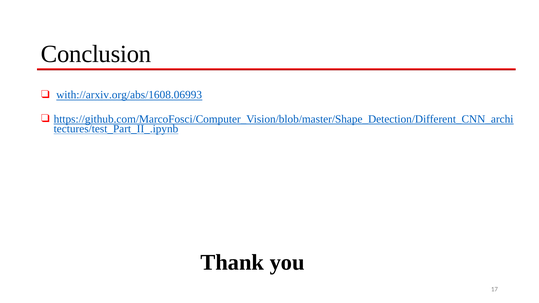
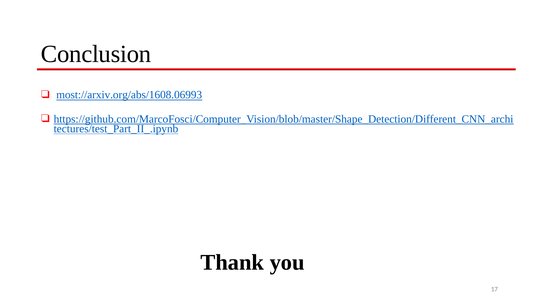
with://arxiv.org/abs/1608.06993: with://arxiv.org/abs/1608.06993 -> most://arxiv.org/abs/1608.06993
